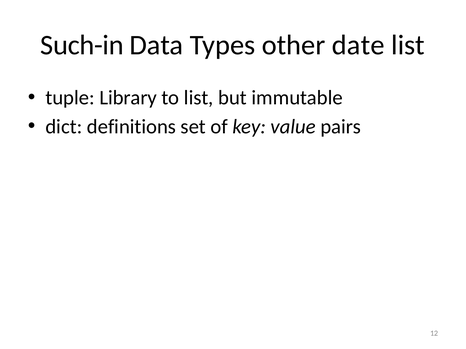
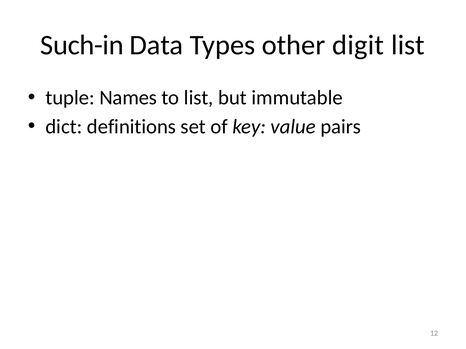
date: date -> digit
Library: Library -> Names
